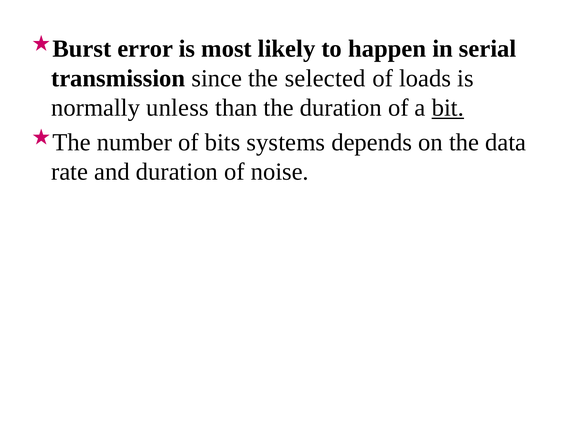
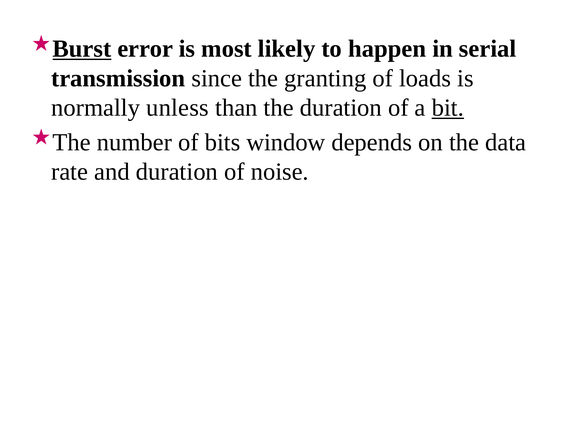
Burst underline: none -> present
selected: selected -> granting
systems: systems -> window
